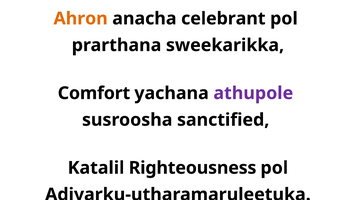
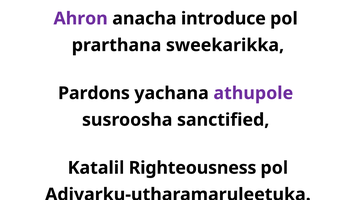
Ahron colour: orange -> purple
celebrant: celebrant -> introduce
Comfort: Comfort -> Pardons
